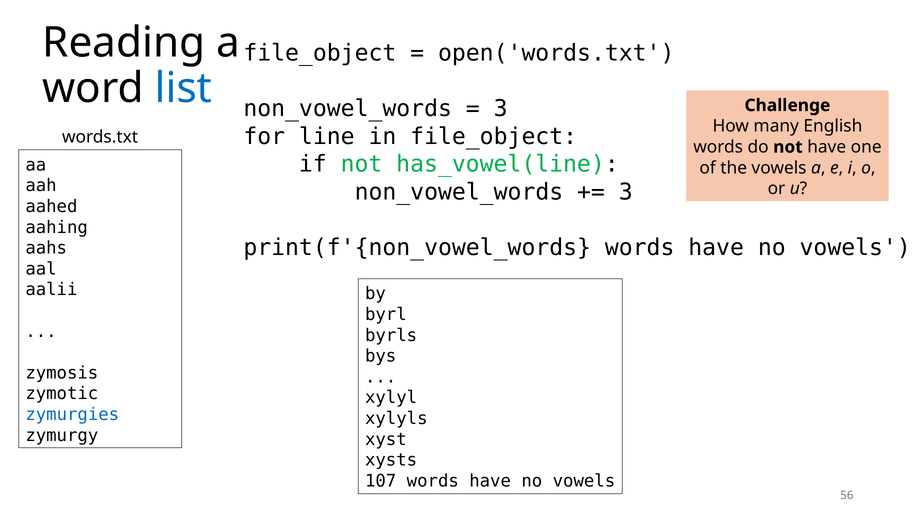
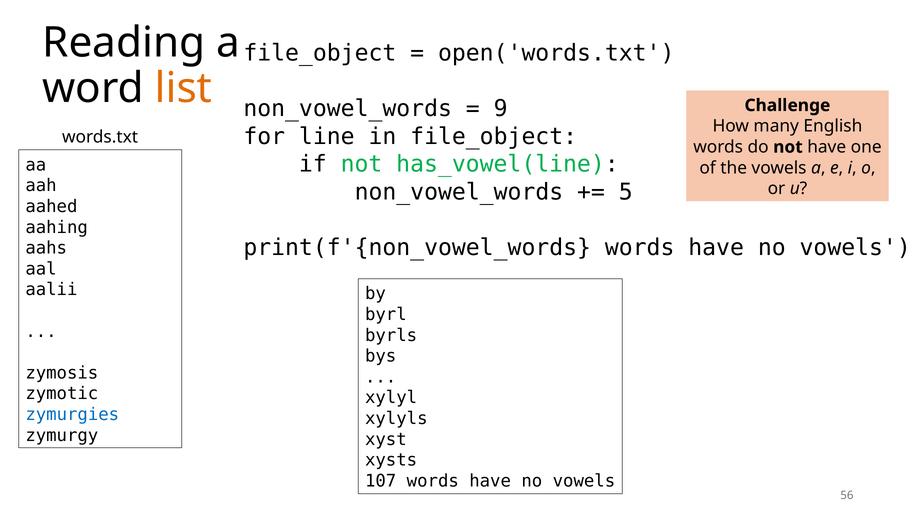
list colour: blue -> orange
3 at (501, 109): 3 -> 9
3 at (626, 192): 3 -> 5
